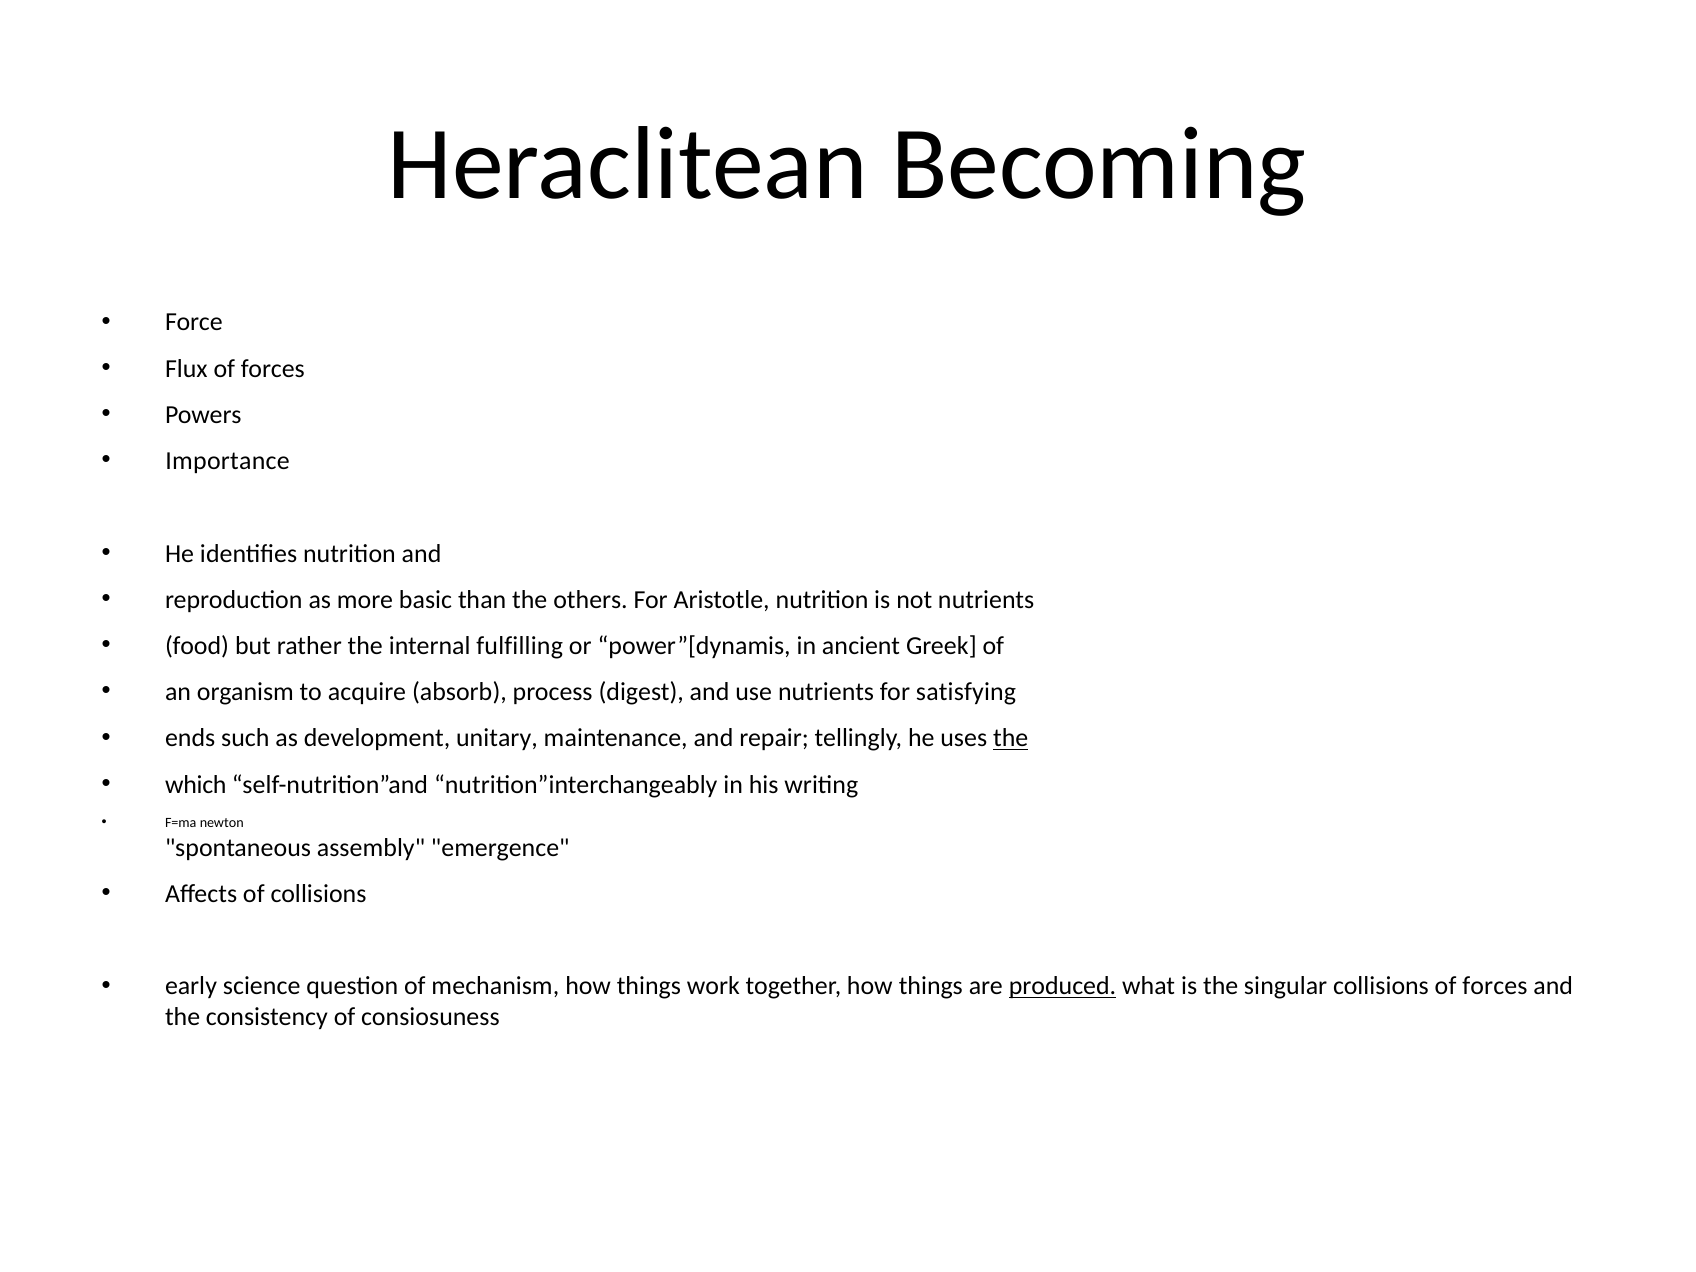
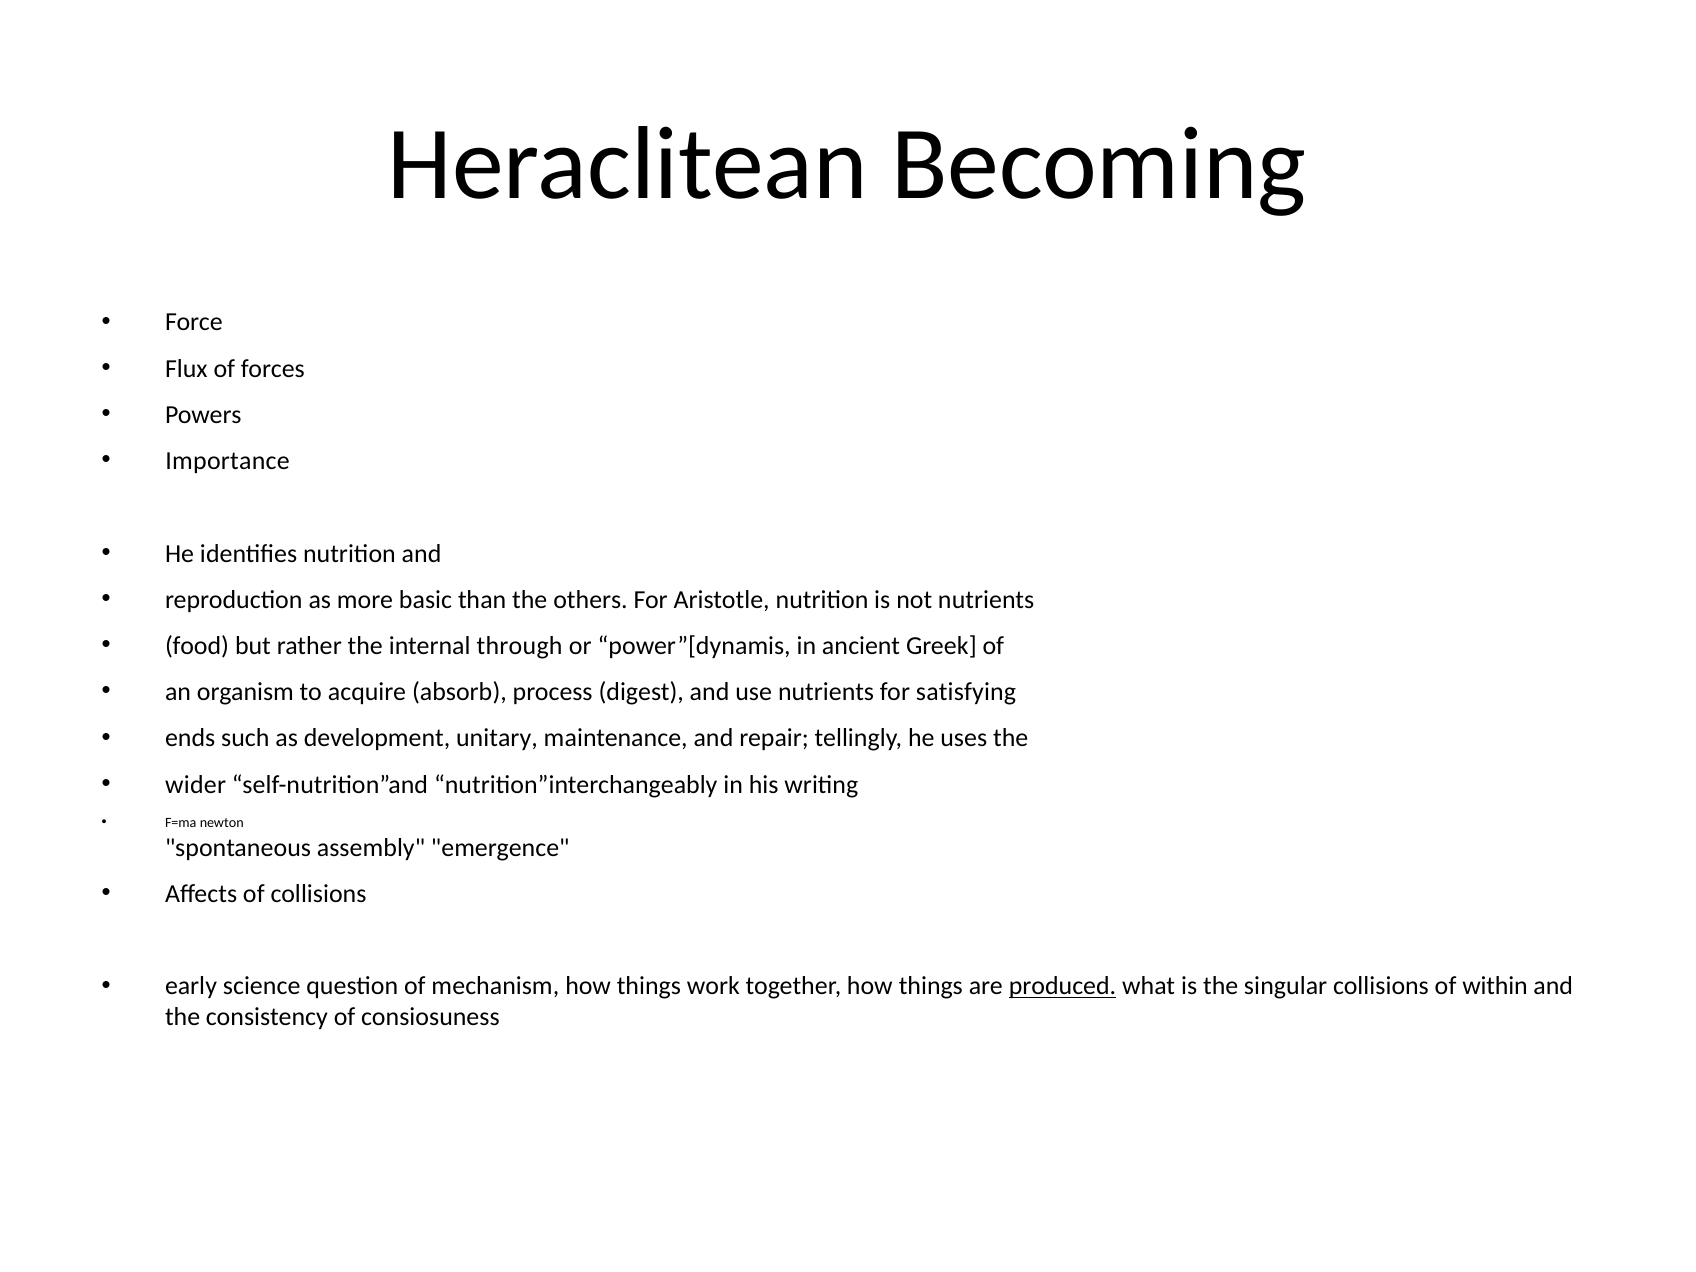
fulfilling: fulfilling -> through
the at (1011, 738) underline: present -> none
which: which -> wider
collisions of forces: forces -> within
